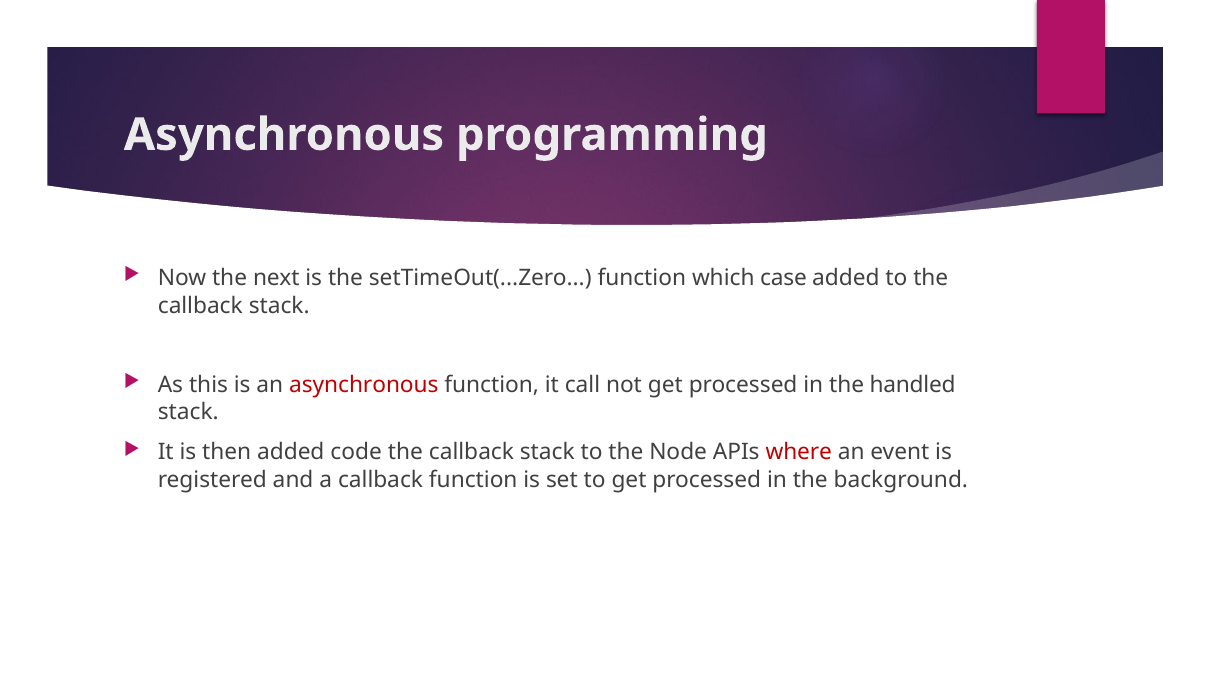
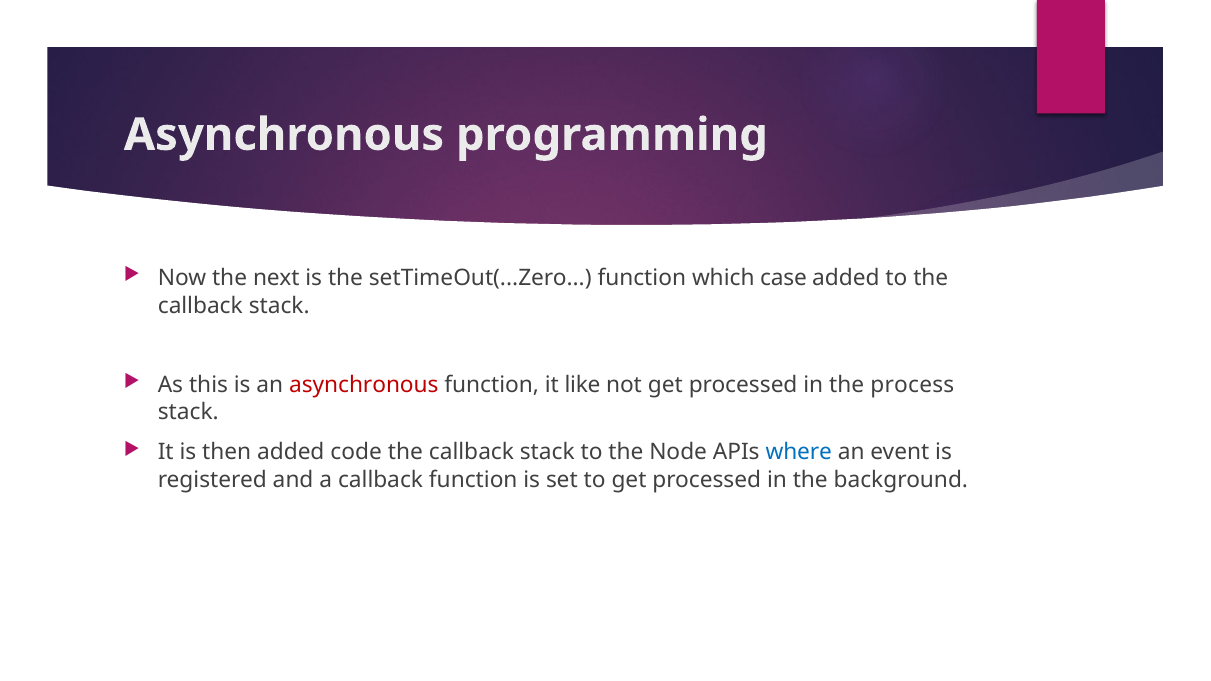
call: call -> like
handled: handled -> process
where colour: red -> blue
